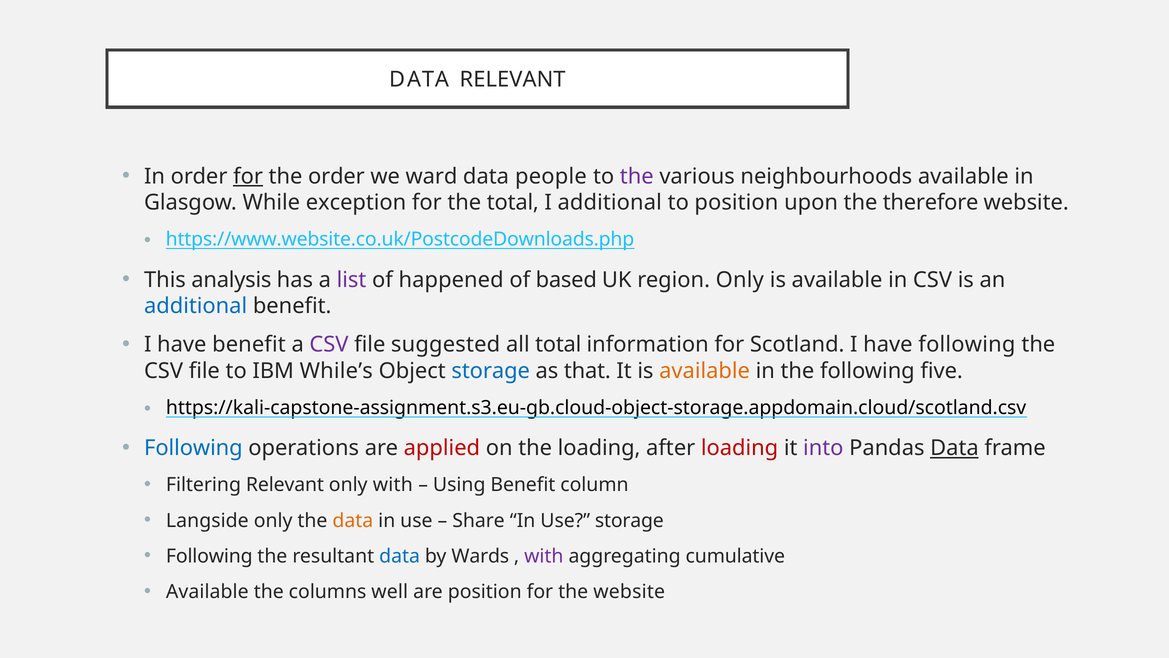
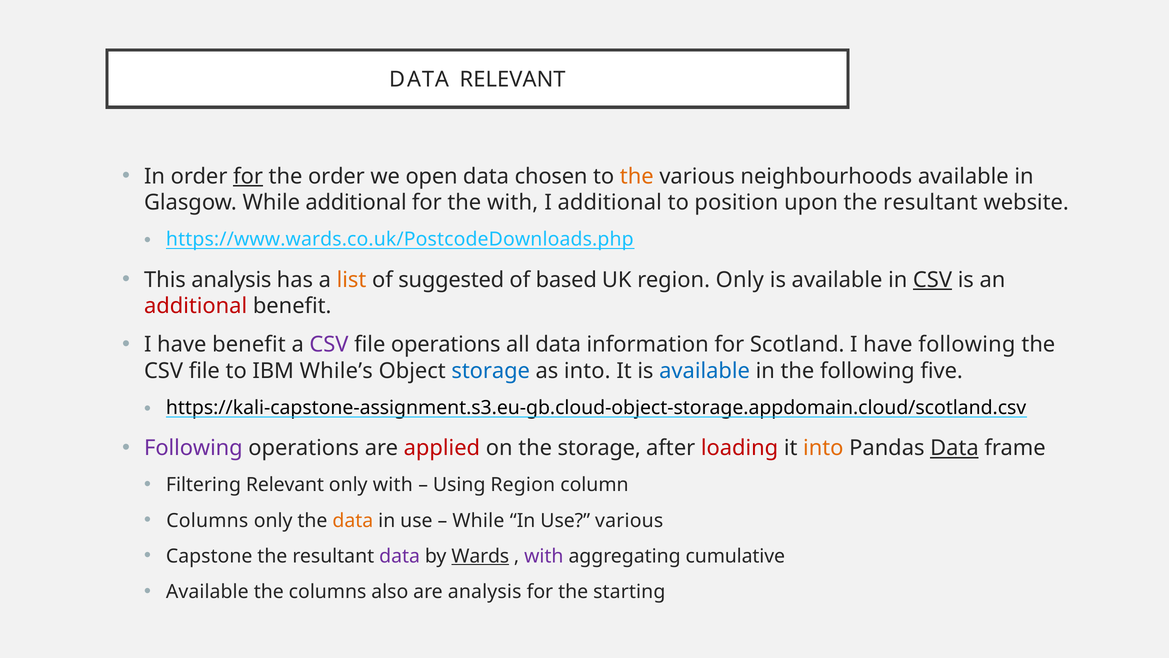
ward: ward -> open
people: people -> chosen
the at (637, 176) colour: purple -> orange
While exception: exception -> additional
the total: total -> with
upon the therefore: therefore -> resultant
https://www.website.co.uk/PostcodeDownloads.php: https://www.website.co.uk/PostcodeDownloads.php -> https://www.wards.co.uk/PostcodeDownloads.php
list colour: purple -> orange
happened: happened -> suggested
CSV at (933, 280) underline: none -> present
additional at (196, 306) colour: blue -> red
file suggested: suggested -> operations
all total: total -> data
as that: that -> into
available at (705, 371) colour: orange -> blue
Following at (193, 448) colour: blue -> purple
the loading: loading -> storage
into at (823, 448) colour: purple -> orange
Using Benefit: Benefit -> Region
Langside at (207, 520): Langside -> Columns
Share at (479, 520): Share -> While
Use storage: storage -> various
Following at (209, 556): Following -> Capstone
data at (400, 556) colour: blue -> purple
Wards underline: none -> present
well: well -> also
are position: position -> analysis
the website: website -> starting
